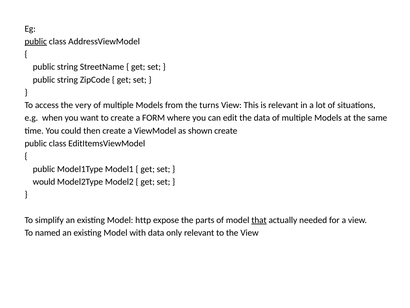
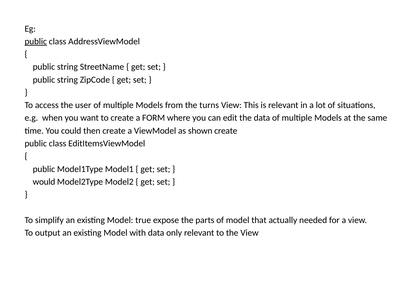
very: very -> user
http: http -> true
that underline: present -> none
named: named -> output
